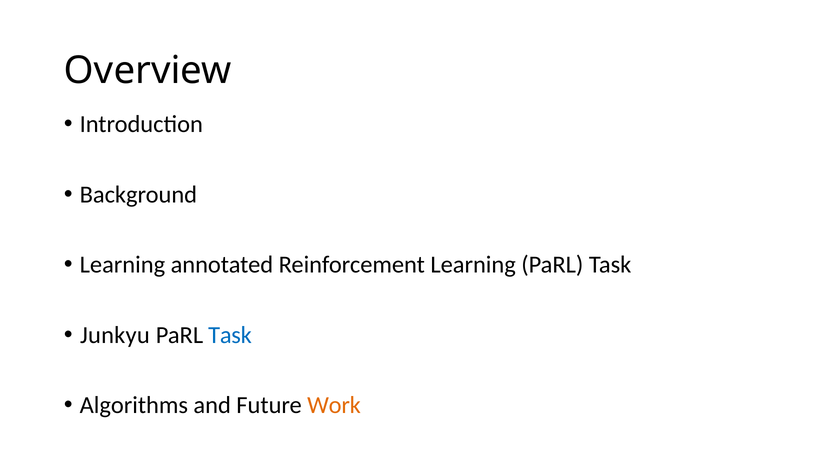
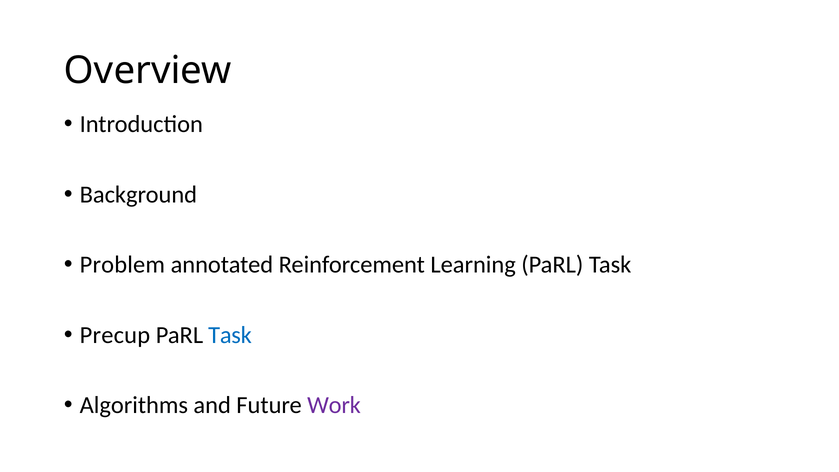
Learning at (122, 265): Learning -> Problem
Junkyu: Junkyu -> Precup
Work colour: orange -> purple
